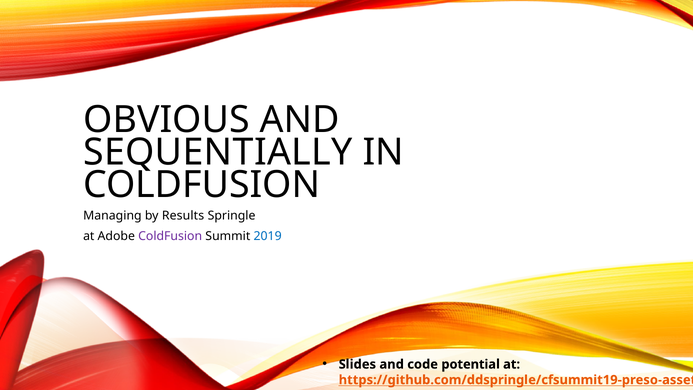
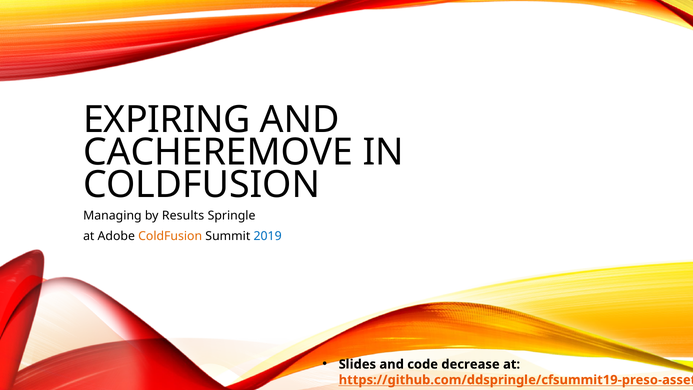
OBVIOUS: OBVIOUS -> EXPIRING
SEQUENTIALLY: SEQUENTIALLY -> CACHEREMOVE
ColdFusion at (170, 236) colour: purple -> orange
potential: potential -> decrease
